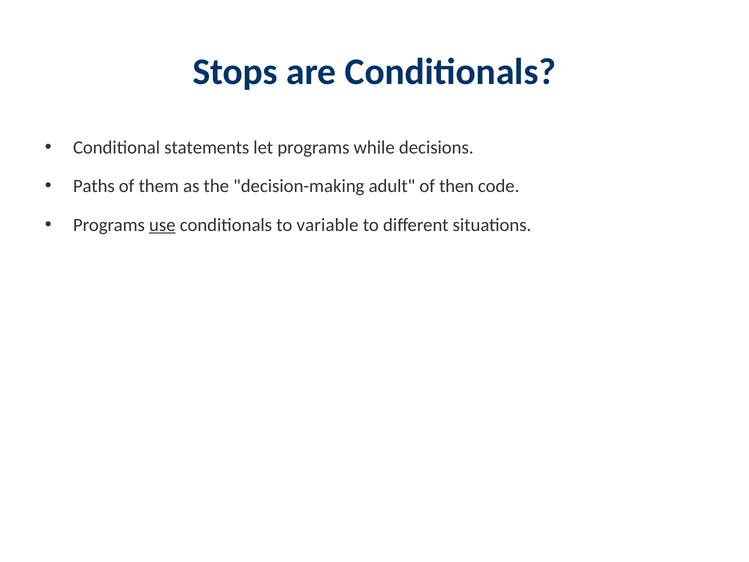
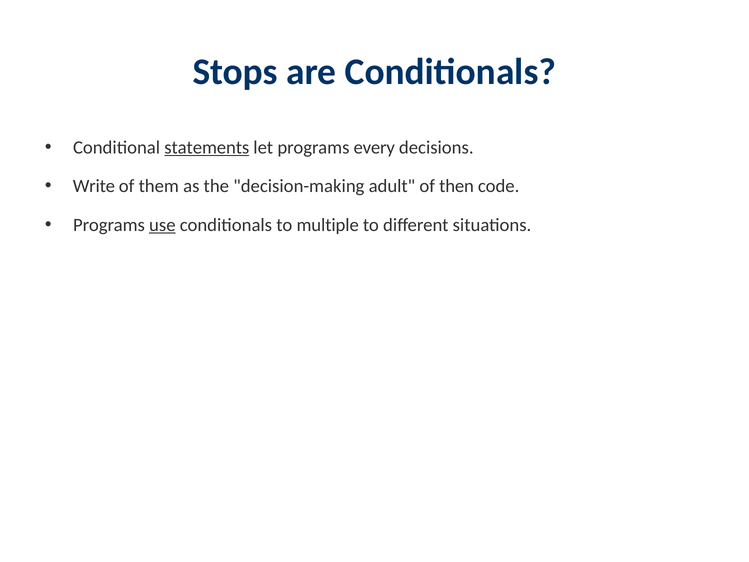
statements underline: none -> present
while: while -> every
Paths: Paths -> Write
variable: variable -> multiple
